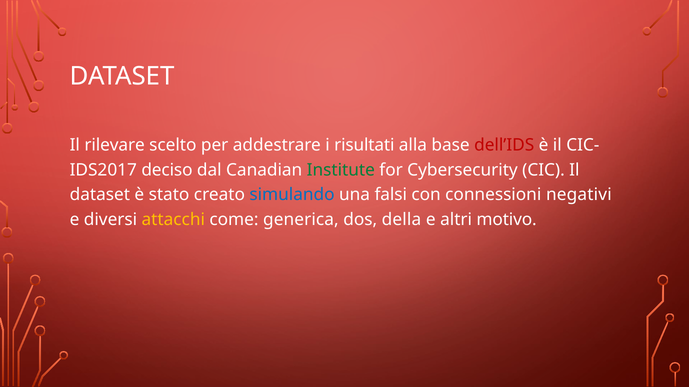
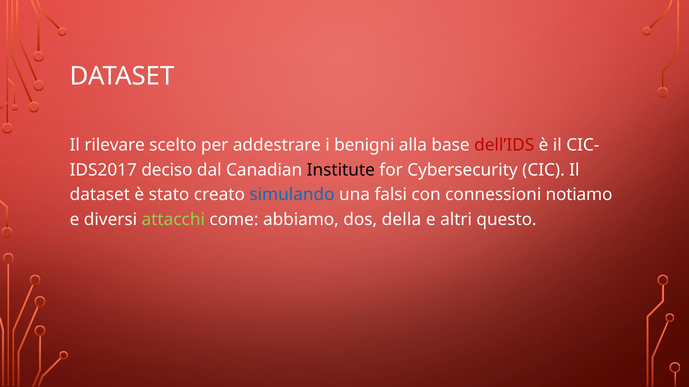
risultati: risultati -> benigni
Institute colour: green -> black
negativi: negativi -> notiamo
attacchi colour: yellow -> light green
generica: generica -> abbiamo
motivo: motivo -> questo
